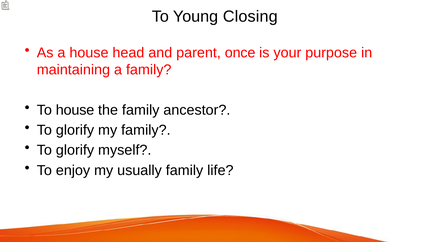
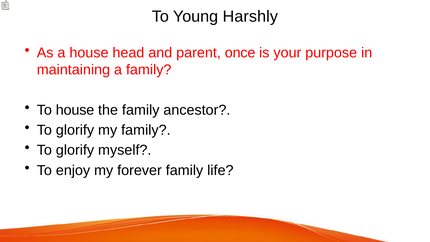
Closing: Closing -> Harshly
usually: usually -> forever
